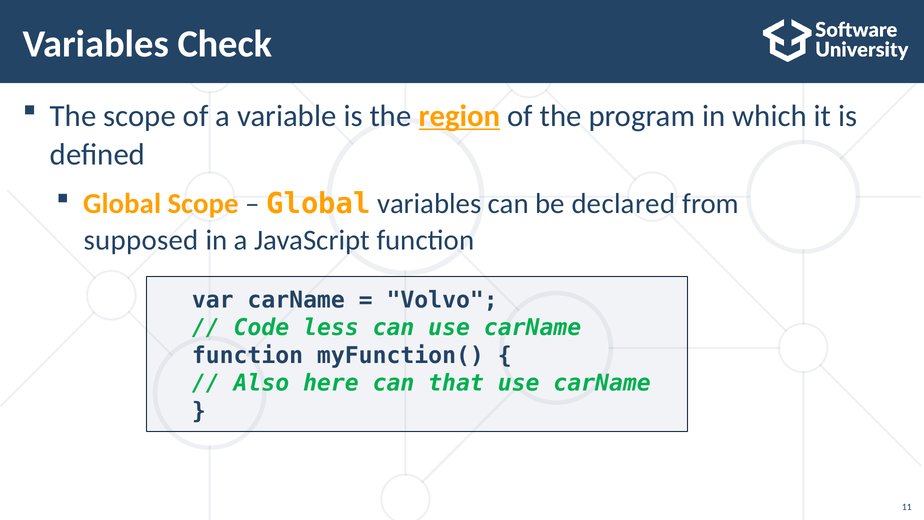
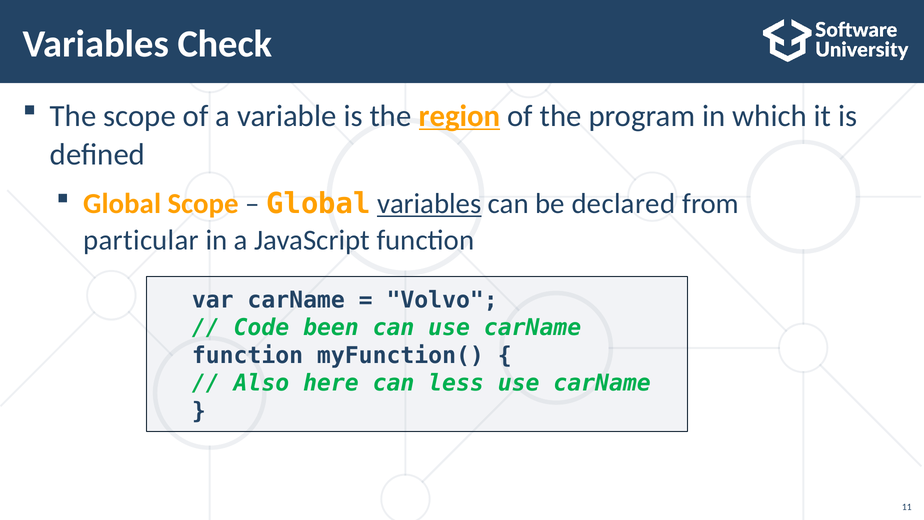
variables at (429, 204) underline: none -> present
supposed: supposed -> particular
less: less -> been
that: that -> less
